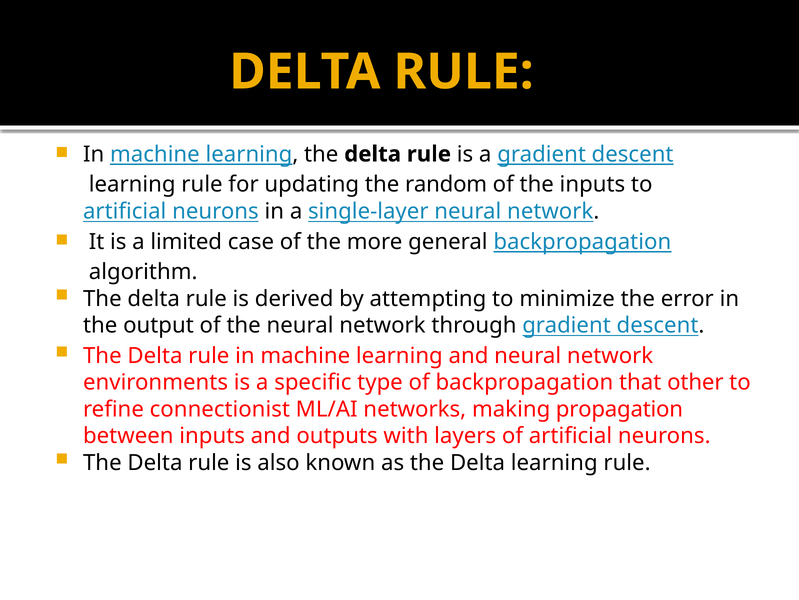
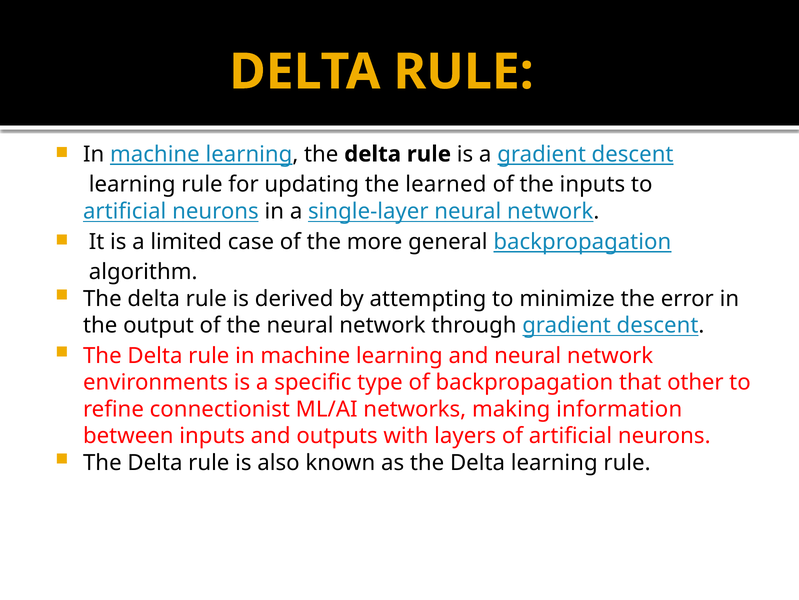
random: random -> learned
propagation: propagation -> information
